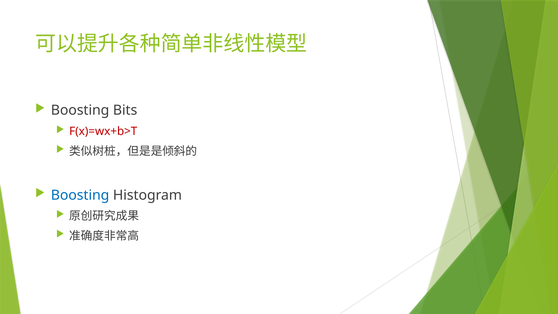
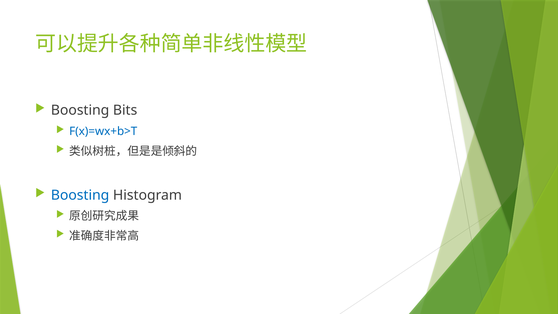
F(x)=wx+b>T colour: red -> blue
